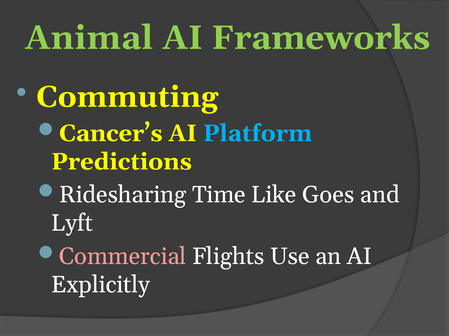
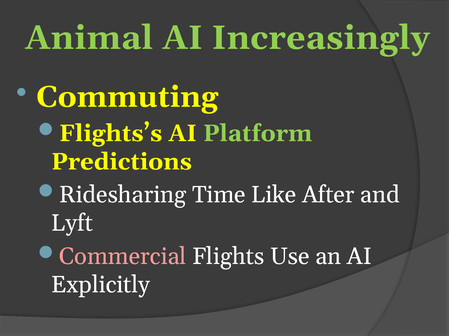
Frameworks: Frameworks -> Increasingly
Cancer’s: Cancer’s -> Flights’s
Platform colour: light blue -> light green
Goes: Goes -> After
